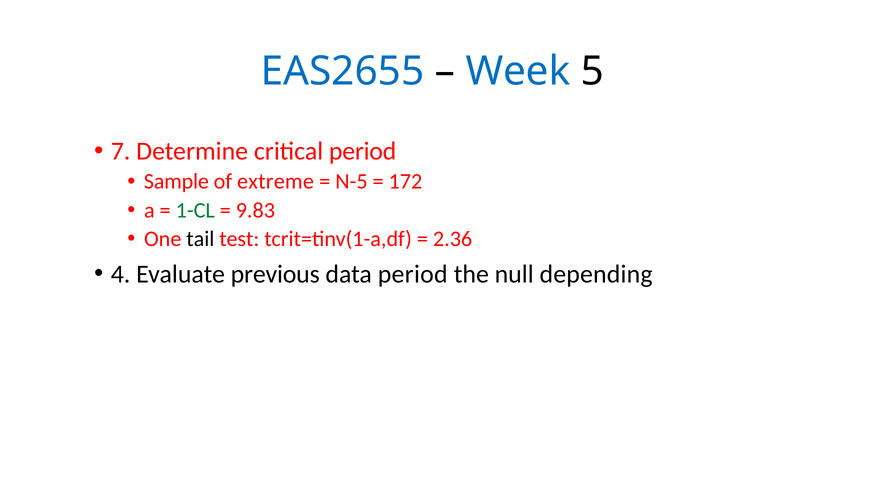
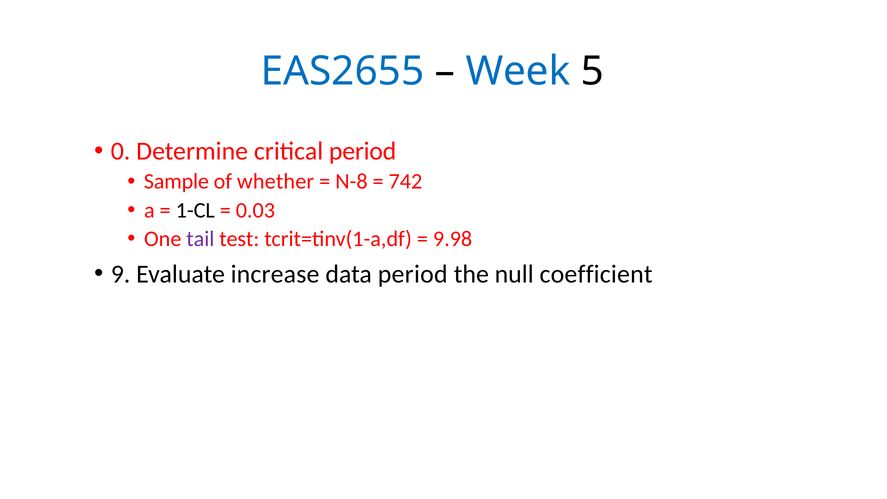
7: 7 -> 0
extreme: extreme -> whether
N-5: N-5 -> N-8
172: 172 -> 742
1-CL colour: green -> black
9.83: 9.83 -> 0.03
tail colour: black -> purple
2.36: 2.36 -> 9.98
4: 4 -> 9
previous: previous -> increase
depending: depending -> coefficient
